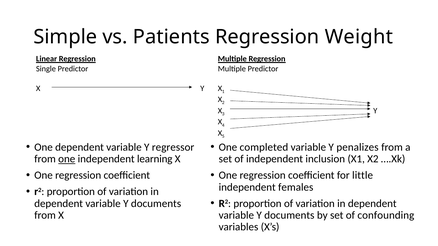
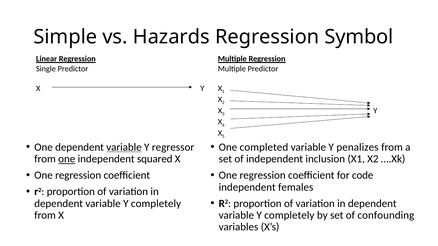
Patients: Patients -> Hazards
Weight: Weight -> Symbol
variable at (124, 147) underline: none -> present
learning: learning -> squared
little: little -> code
documents at (156, 204): documents -> completely
documents at (289, 216): documents -> completely
